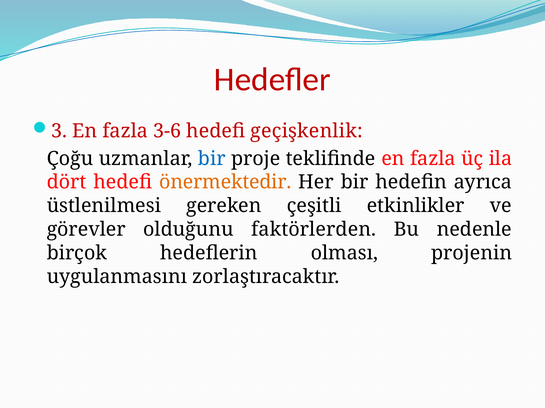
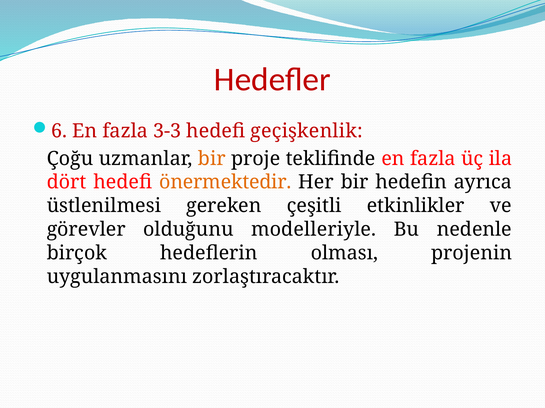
3: 3 -> 6
3-6: 3-6 -> 3-3
bir at (212, 159) colour: blue -> orange
faktörlerden: faktörlerden -> modelleriyle
